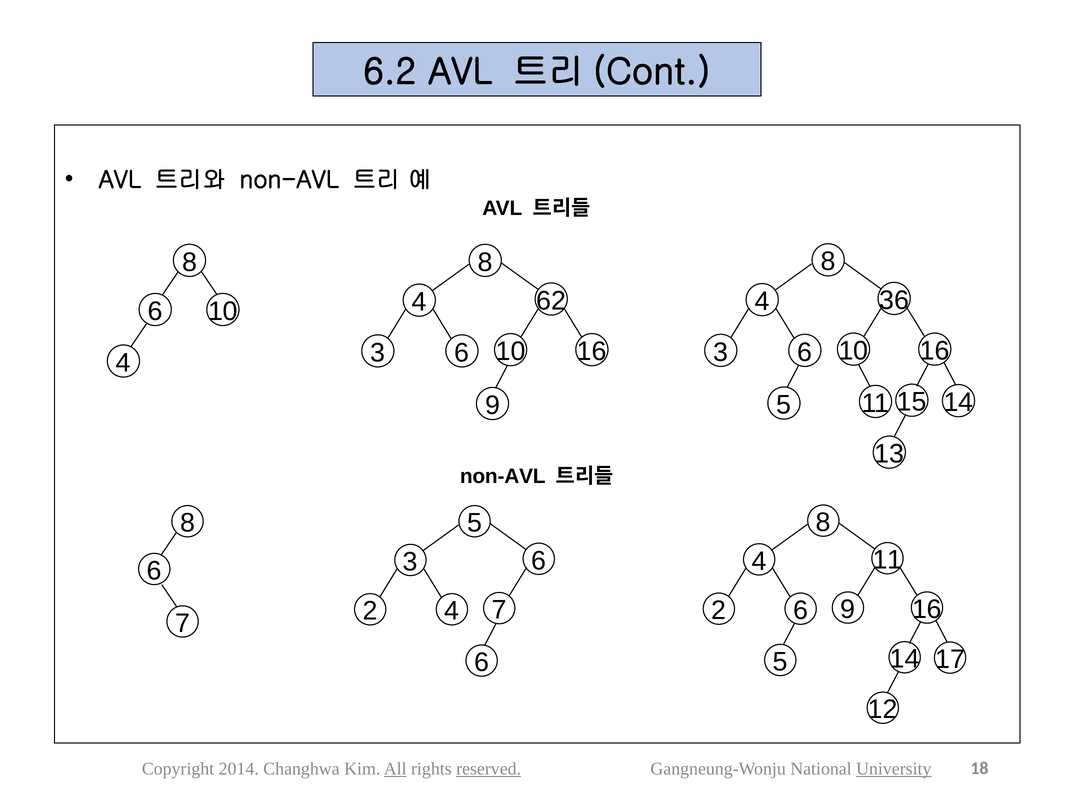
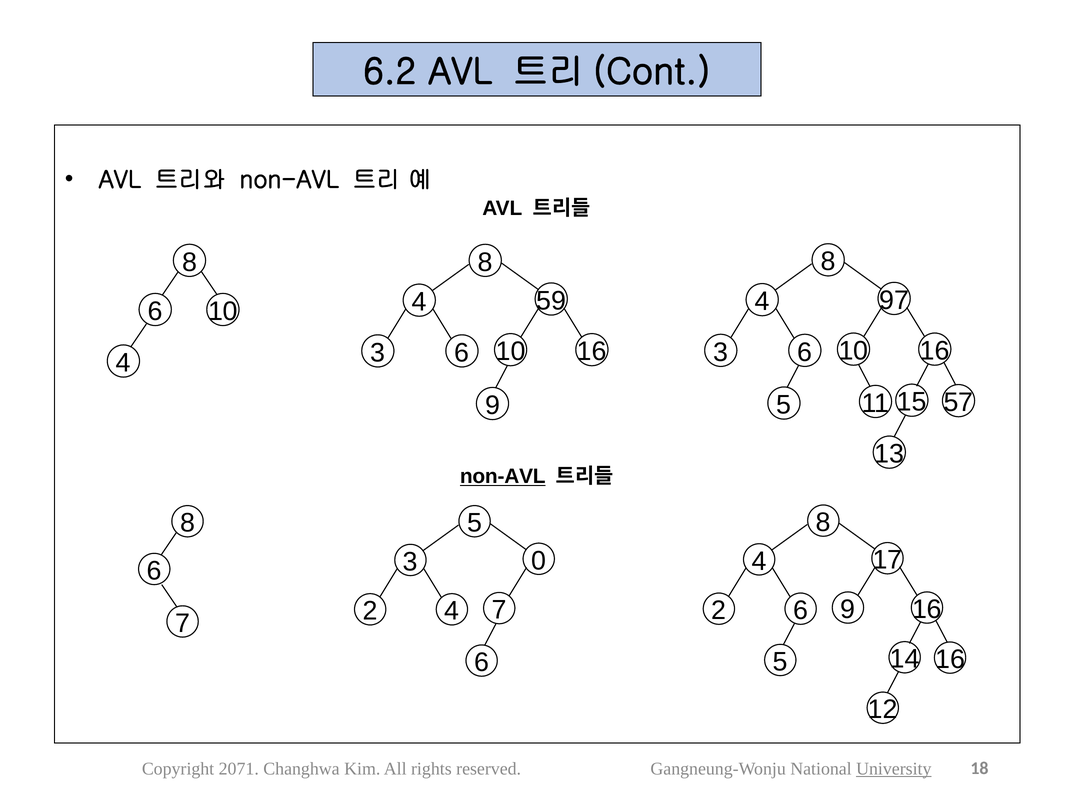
36: 36 -> 97
62: 62 -> 59
15 14: 14 -> 57
non-AVL at (503, 476) underline: none -> present
4 11: 11 -> 17
3 6: 6 -> 0
14 17: 17 -> 16
2014: 2014 -> 2071
All underline: present -> none
reserved underline: present -> none
